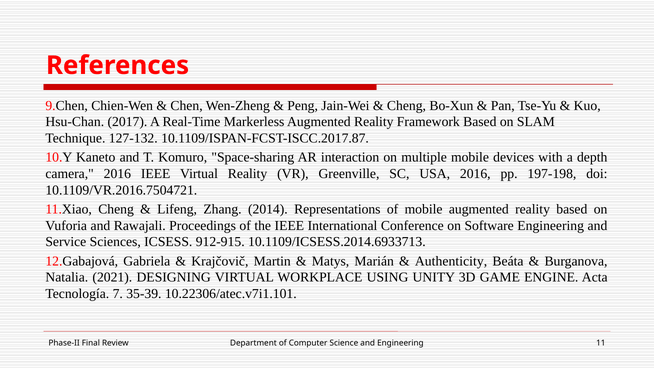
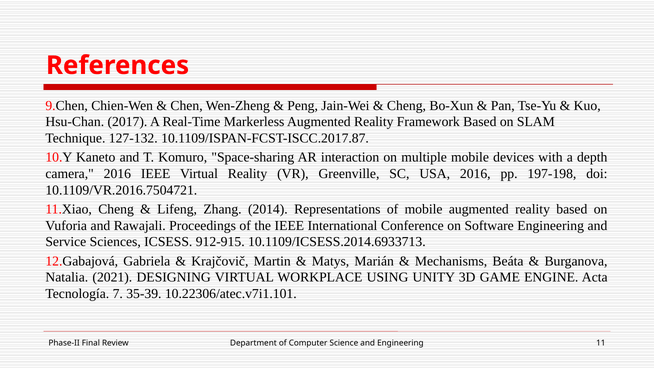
Authenticity: Authenticity -> Mechanisms
